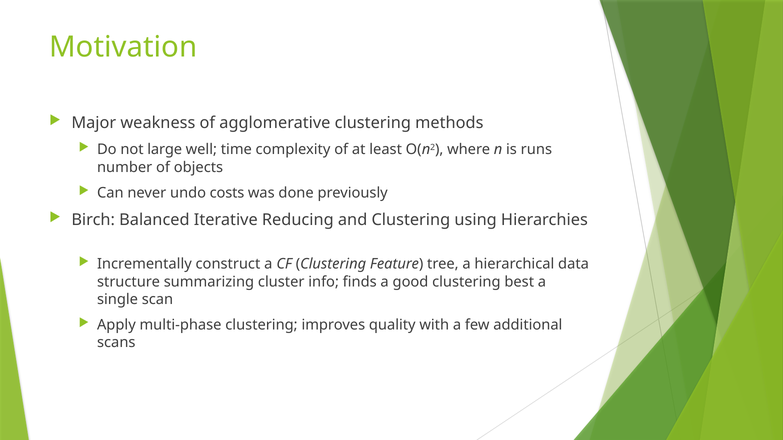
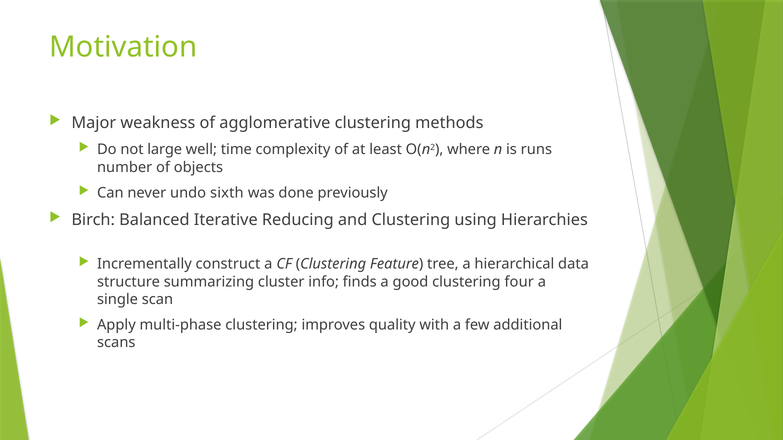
costs: costs -> sixth
best: best -> four
